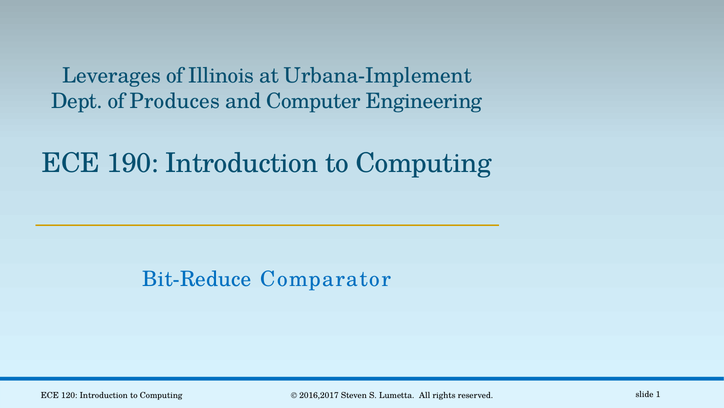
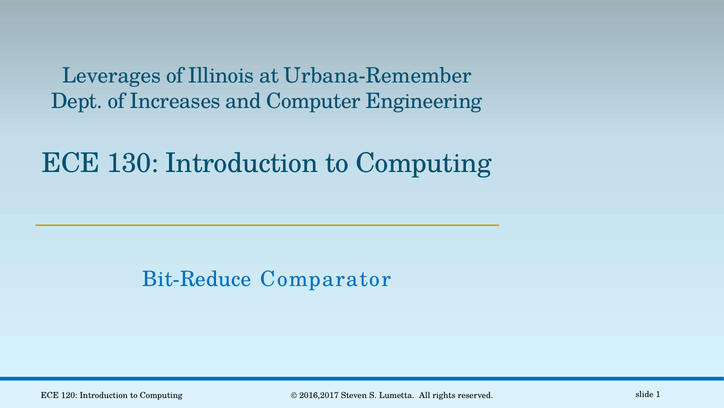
Urbana-Implement: Urbana-Implement -> Urbana-Remember
Produces: Produces -> Increases
190: 190 -> 130
